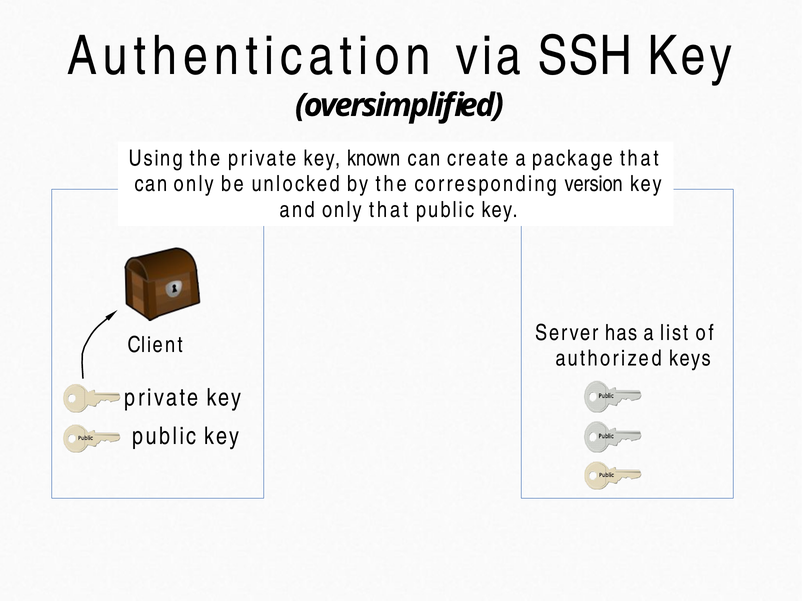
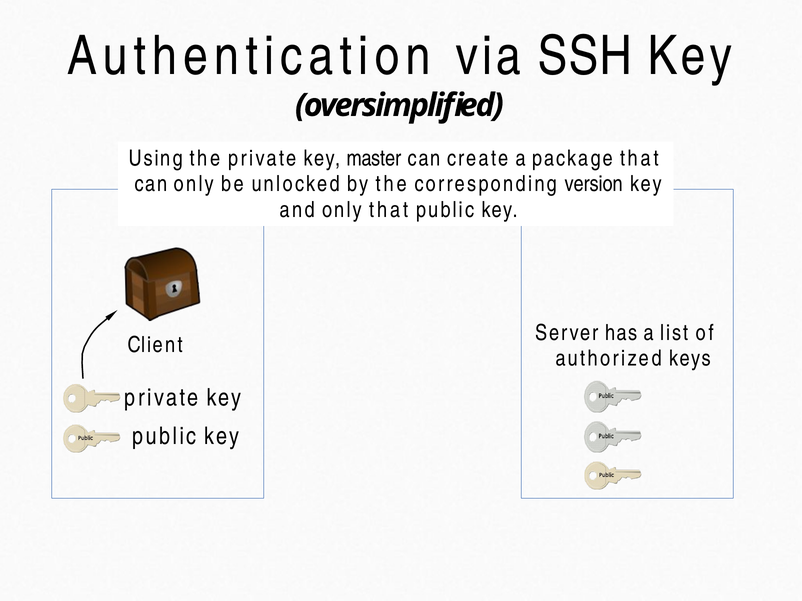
known: known -> master
